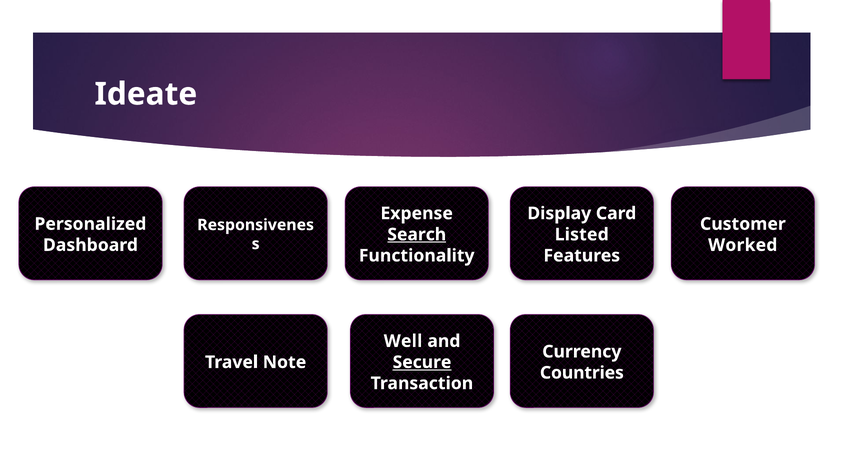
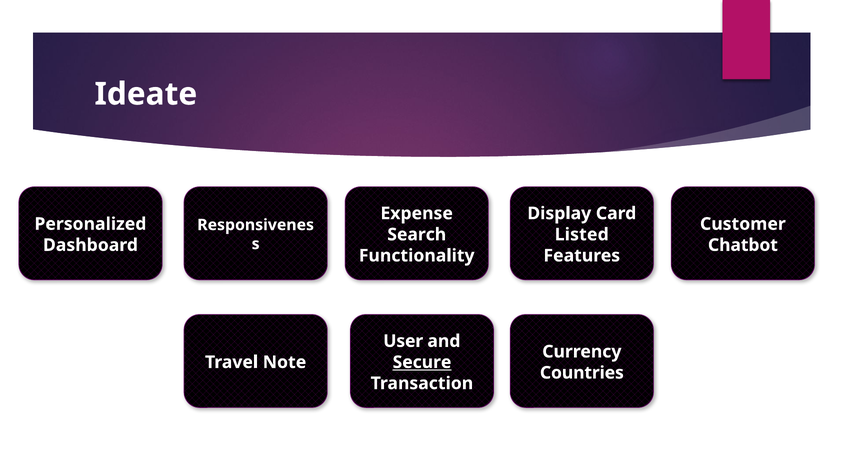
Search underline: present -> none
Worked: Worked -> Chatbot
Well: Well -> User
